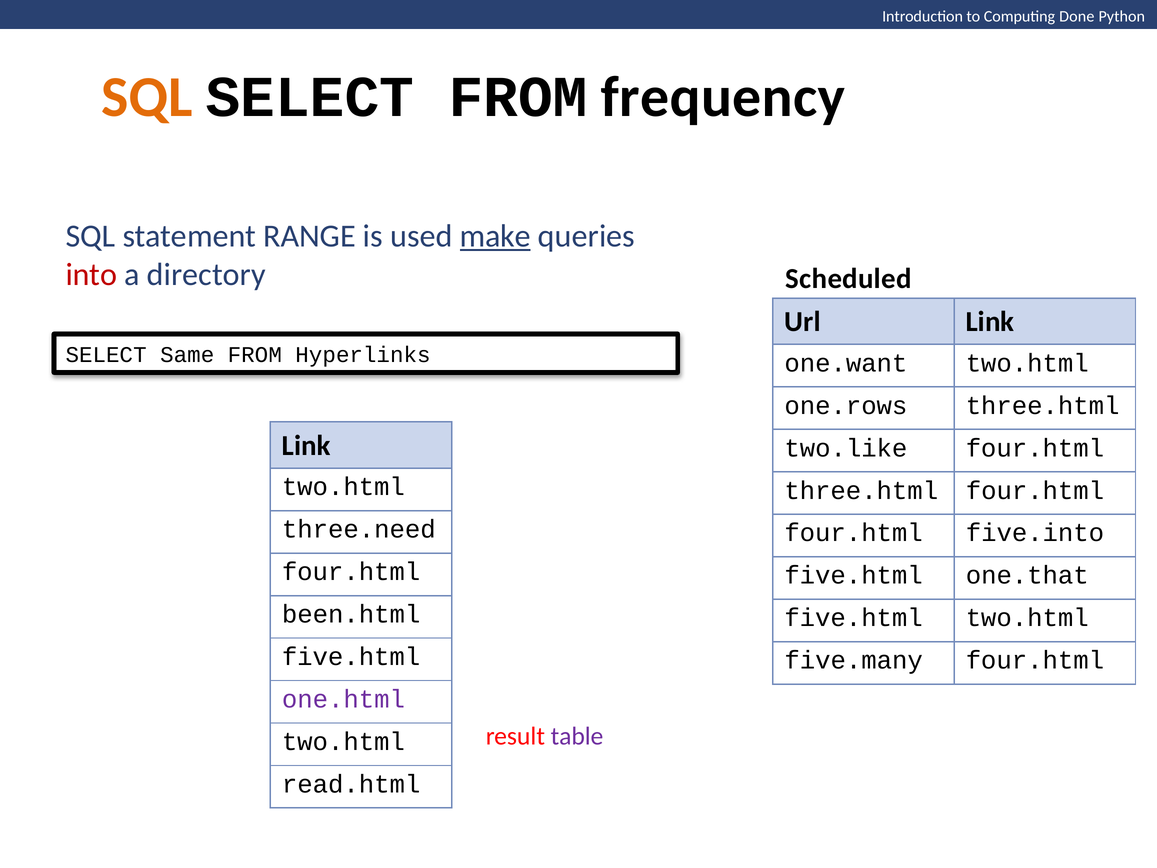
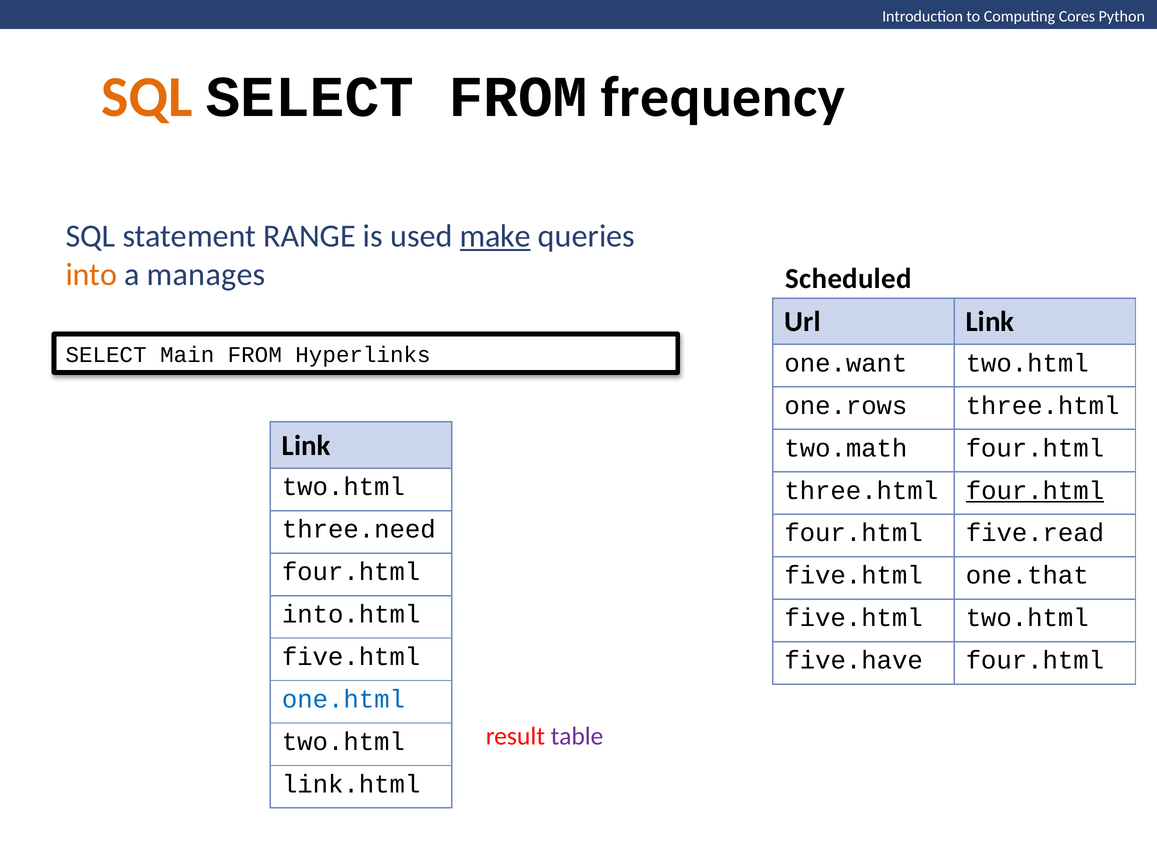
Done: Done -> Cores
into colour: red -> orange
directory: directory -> manages
Same: Same -> Main
two.like: two.like -> two.math
four.html at (1035, 490) underline: none -> present
five.into: five.into -> five.read
been.html: been.html -> into.html
five.many: five.many -> five.have
one.html colour: purple -> blue
read.html: read.html -> link.html
